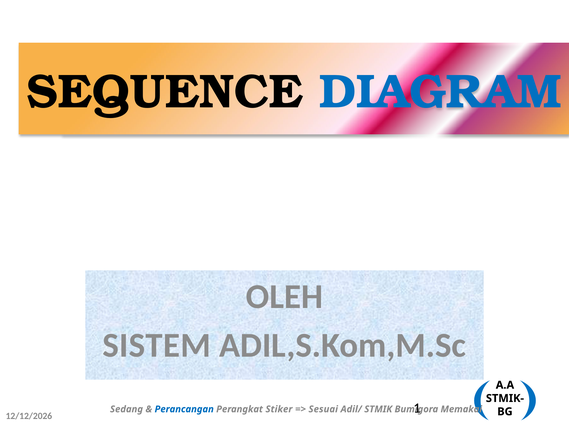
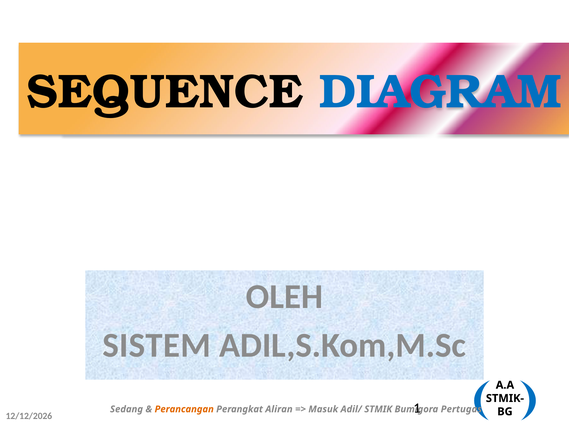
Perancangan colour: blue -> orange
Stiker: Stiker -> Aliran
Sesuai: Sesuai -> Masuk
Memakai: Memakai -> Pertugas
